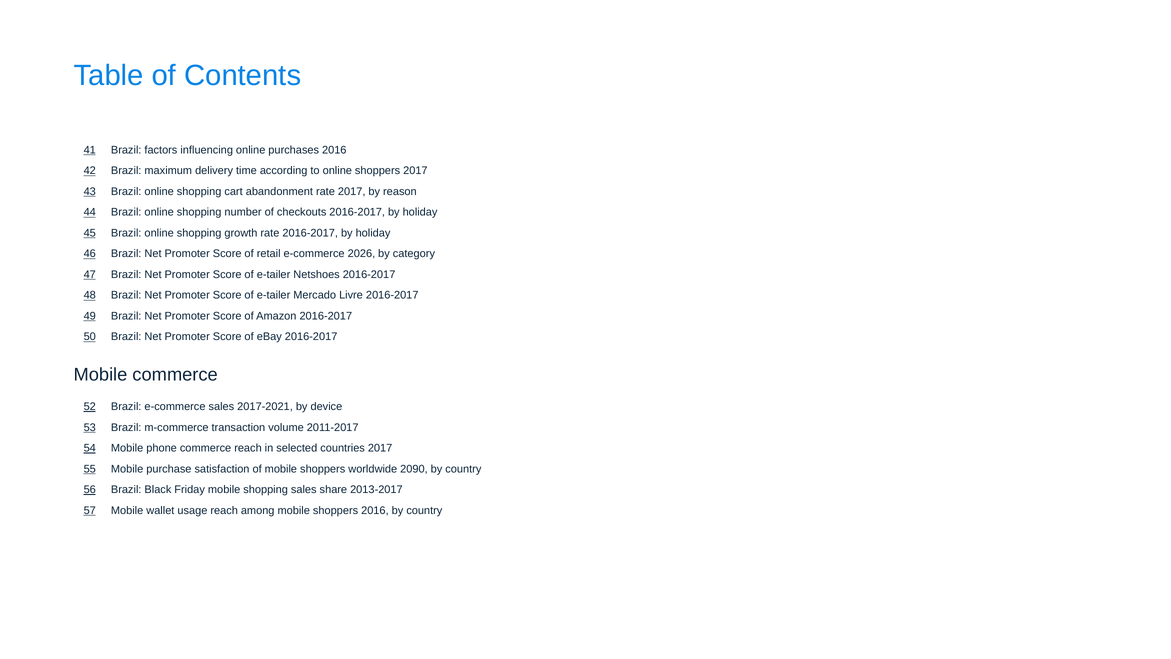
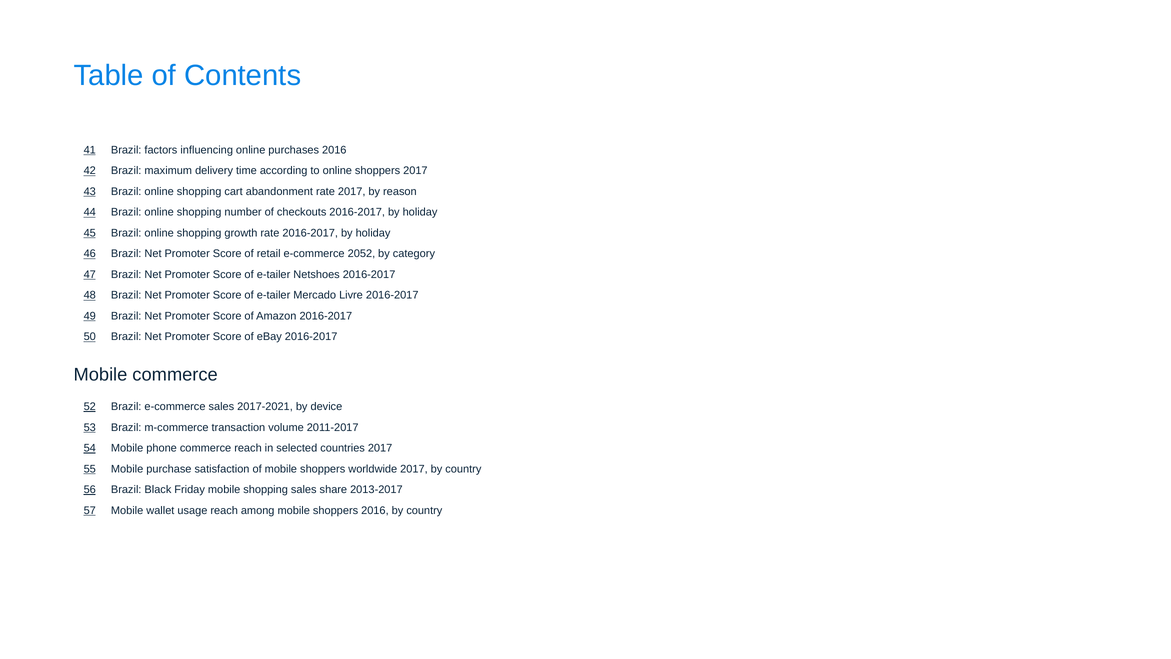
2026: 2026 -> 2052
worldwide 2090: 2090 -> 2017
